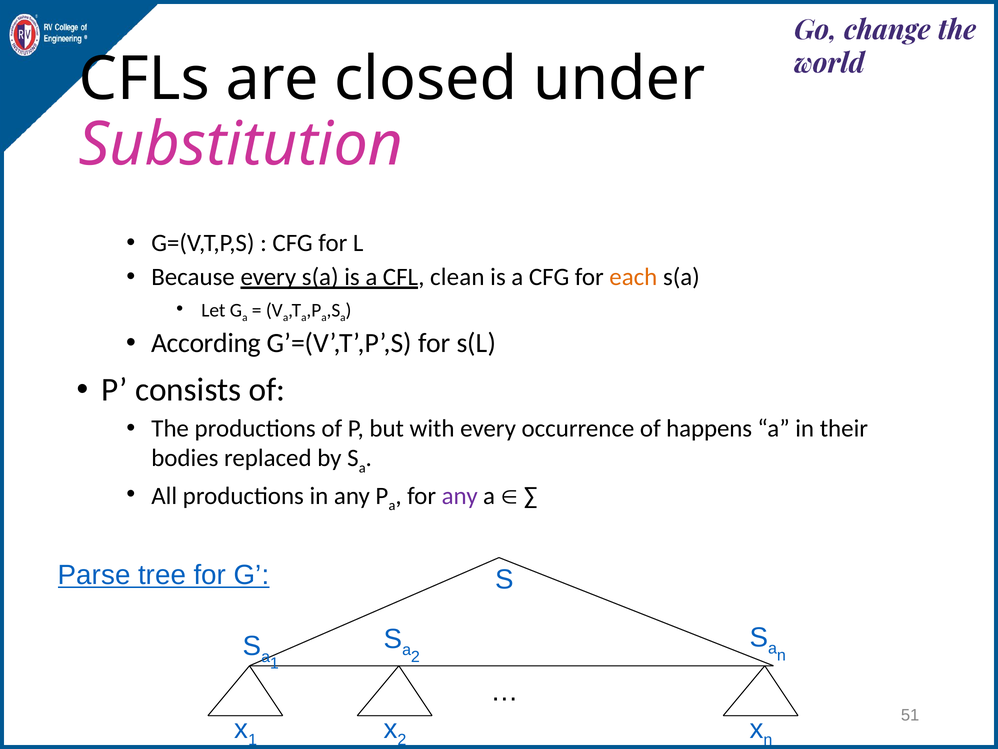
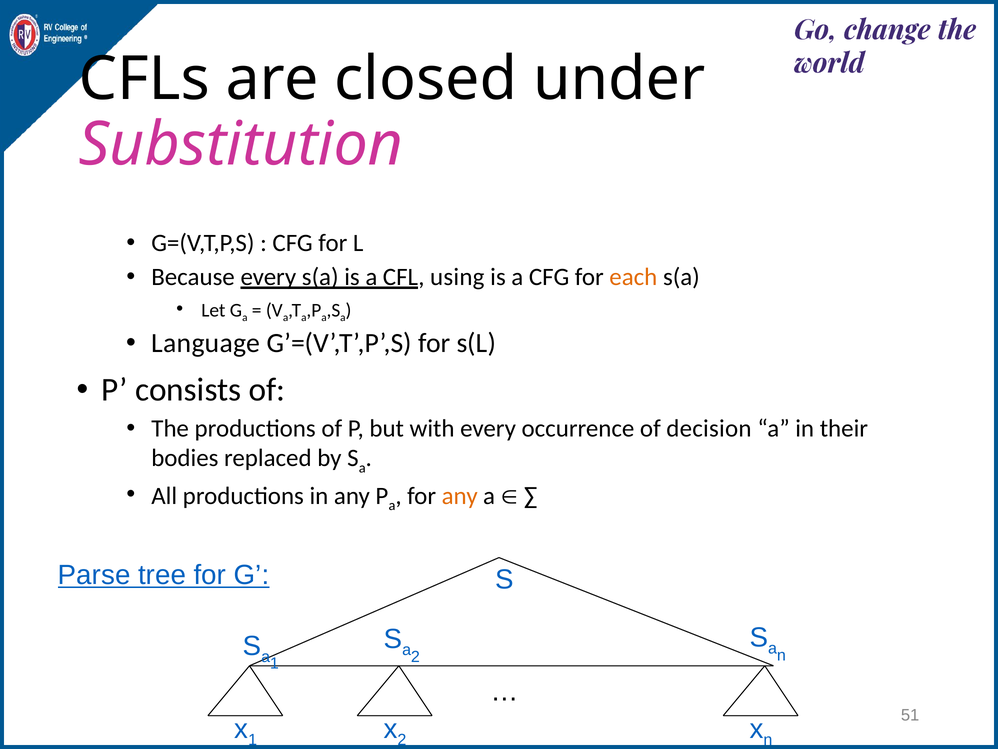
clean: clean -> using
According: According -> Language
happens: happens -> decision
any at (460, 495) colour: purple -> orange
